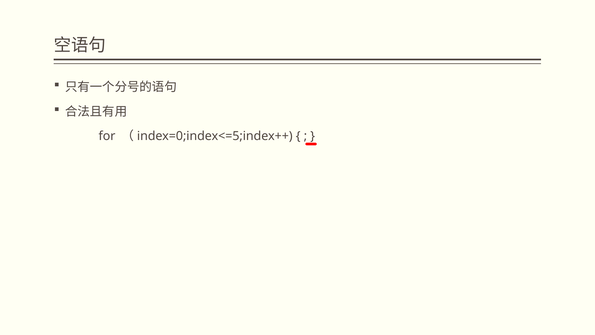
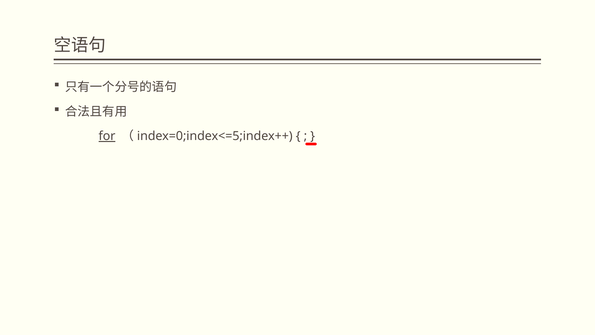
for underline: none -> present
